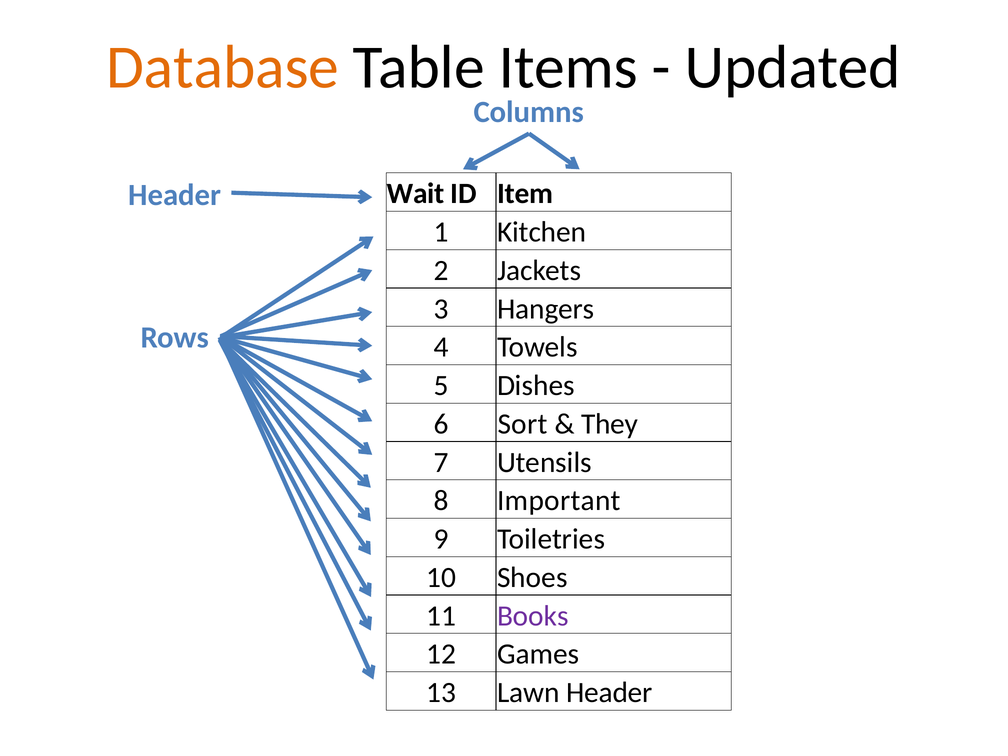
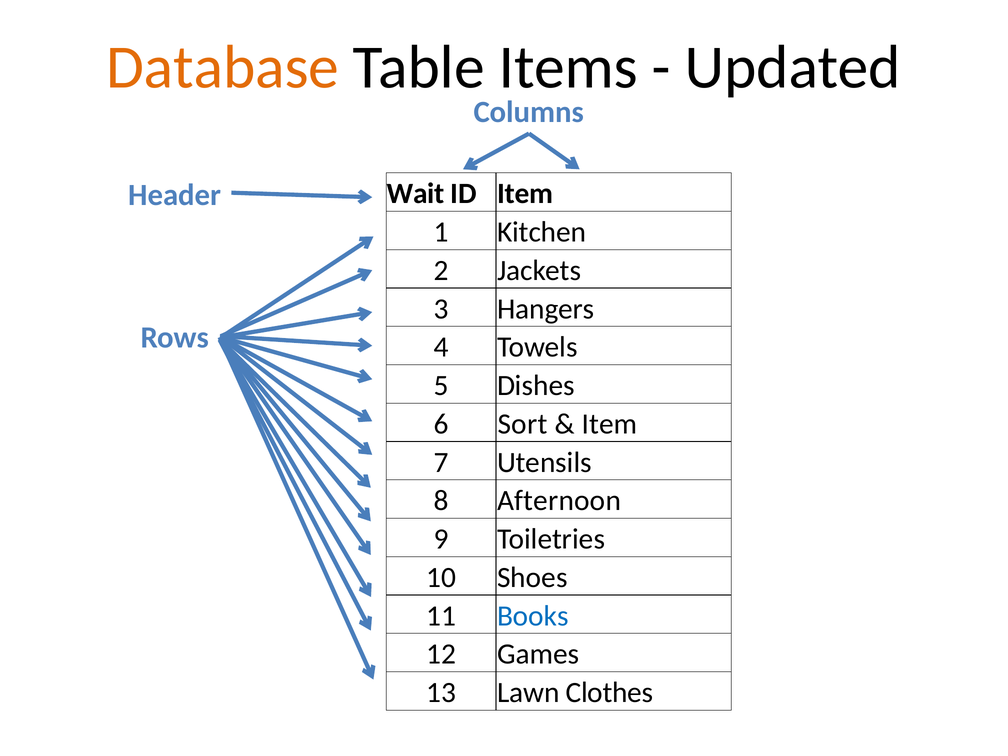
They at (610, 424): They -> Item
Important: Important -> Afternoon
Books colour: purple -> blue
Lawn Header: Header -> Clothes
